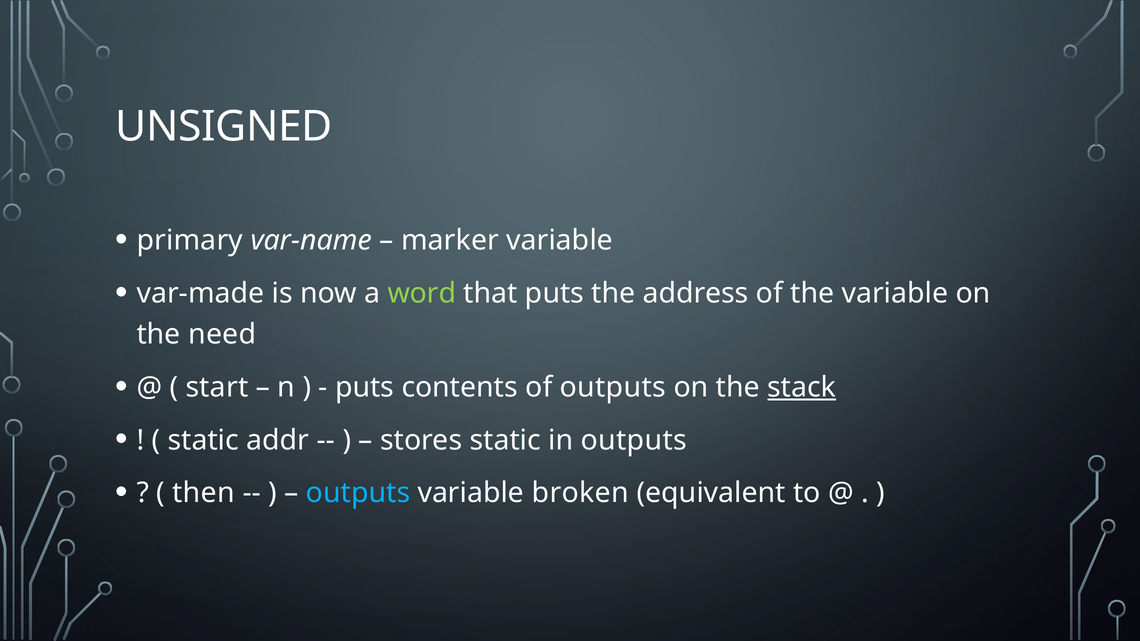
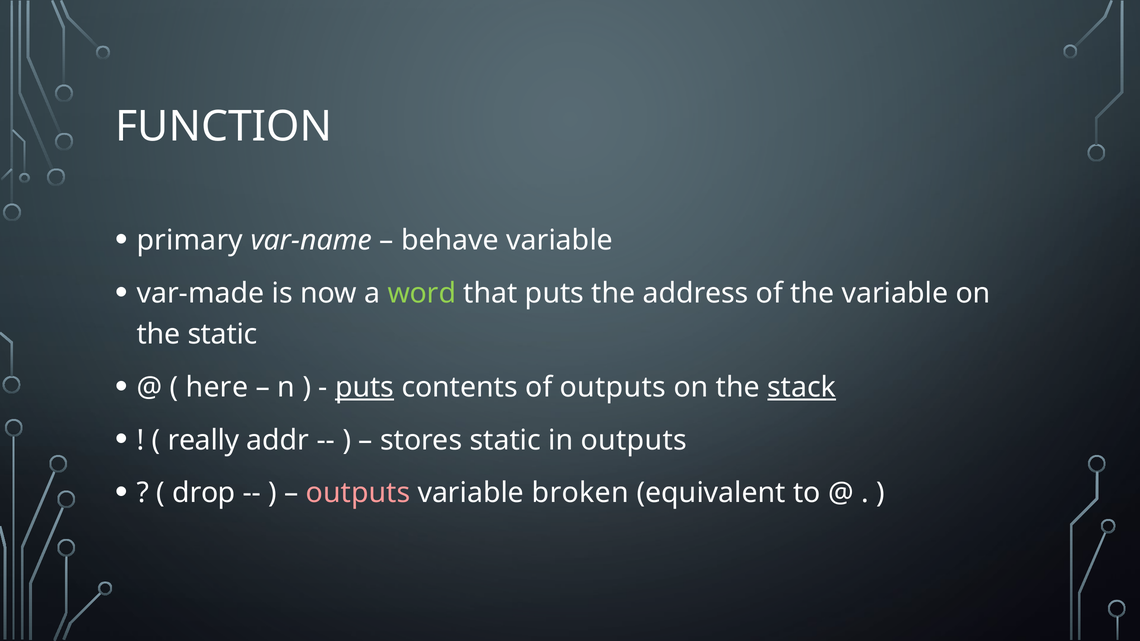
UNSIGNED: UNSIGNED -> FUNCTION
marker: marker -> behave
the need: need -> static
start: start -> here
puts at (365, 387) underline: none -> present
static at (203, 440): static -> really
then: then -> drop
outputs at (358, 493) colour: light blue -> pink
